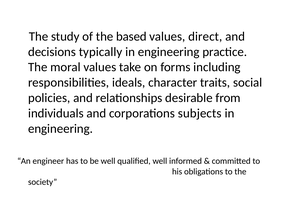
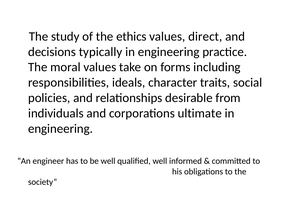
based: based -> ethics
subjects: subjects -> ultimate
